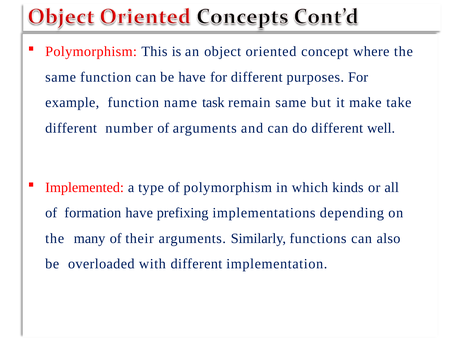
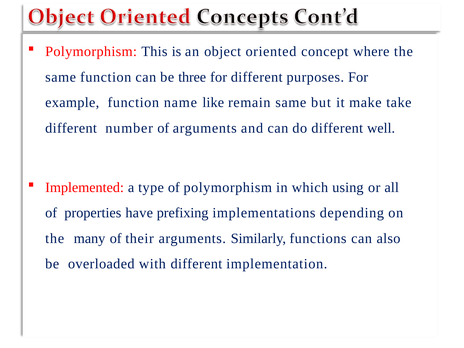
be have: have -> three
task: task -> like
kinds: kinds -> using
formation: formation -> properties
